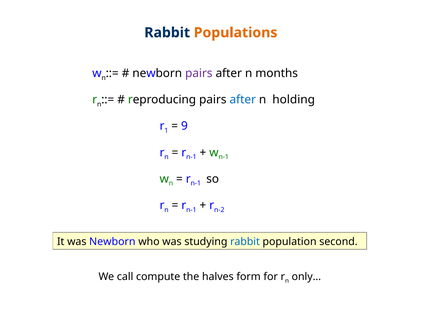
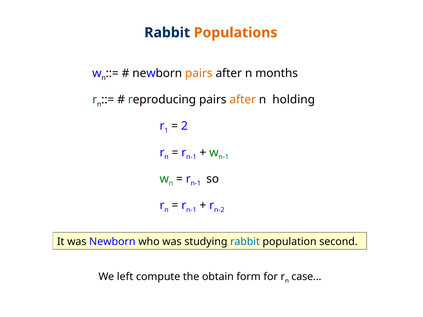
pairs at (199, 73) colour: purple -> orange
after at (243, 100) colour: blue -> orange
9: 9 -> 2
call: call -> left
halves: halves -> obtain
only…: only… -> case…
